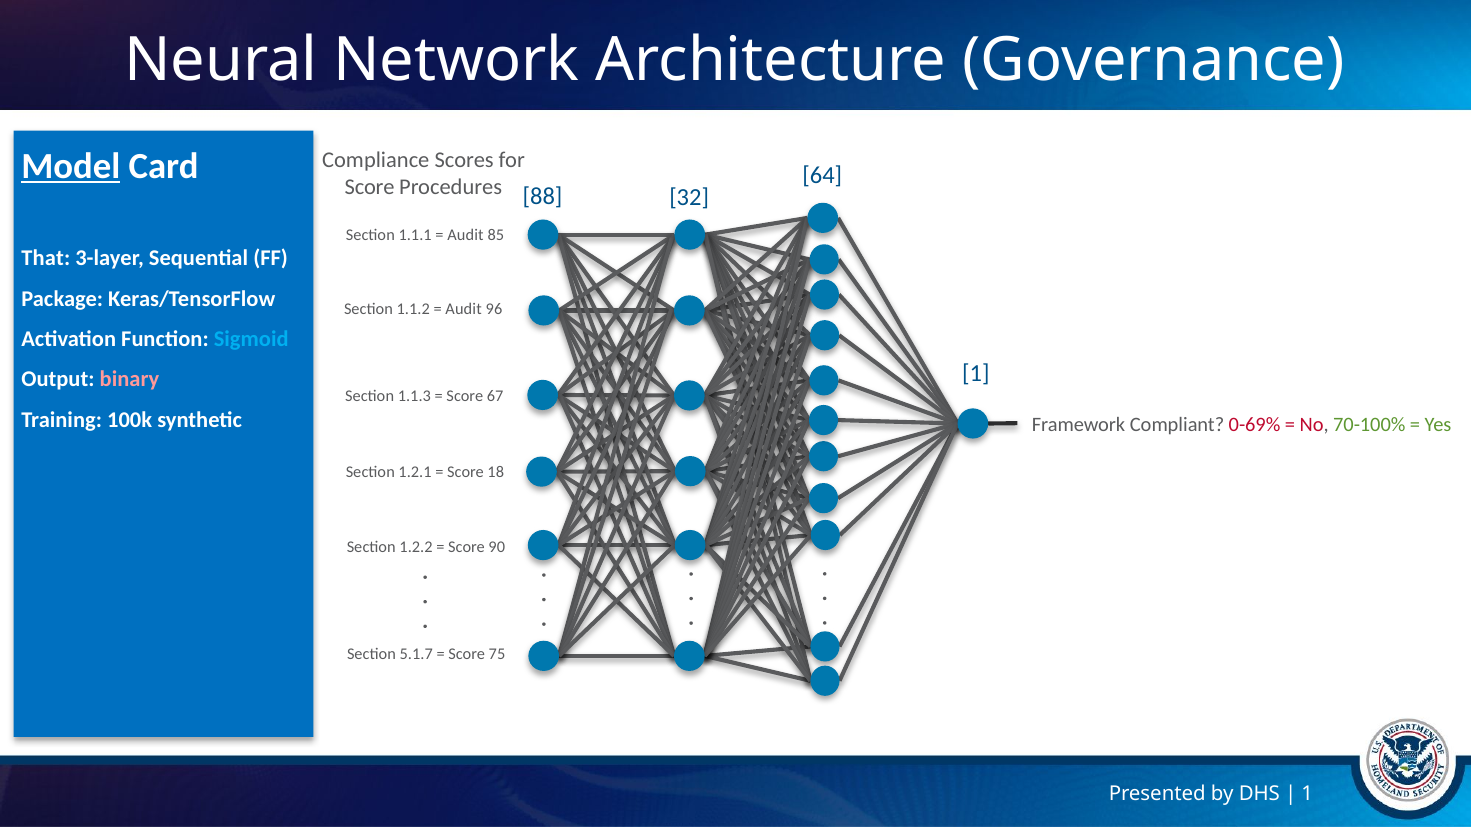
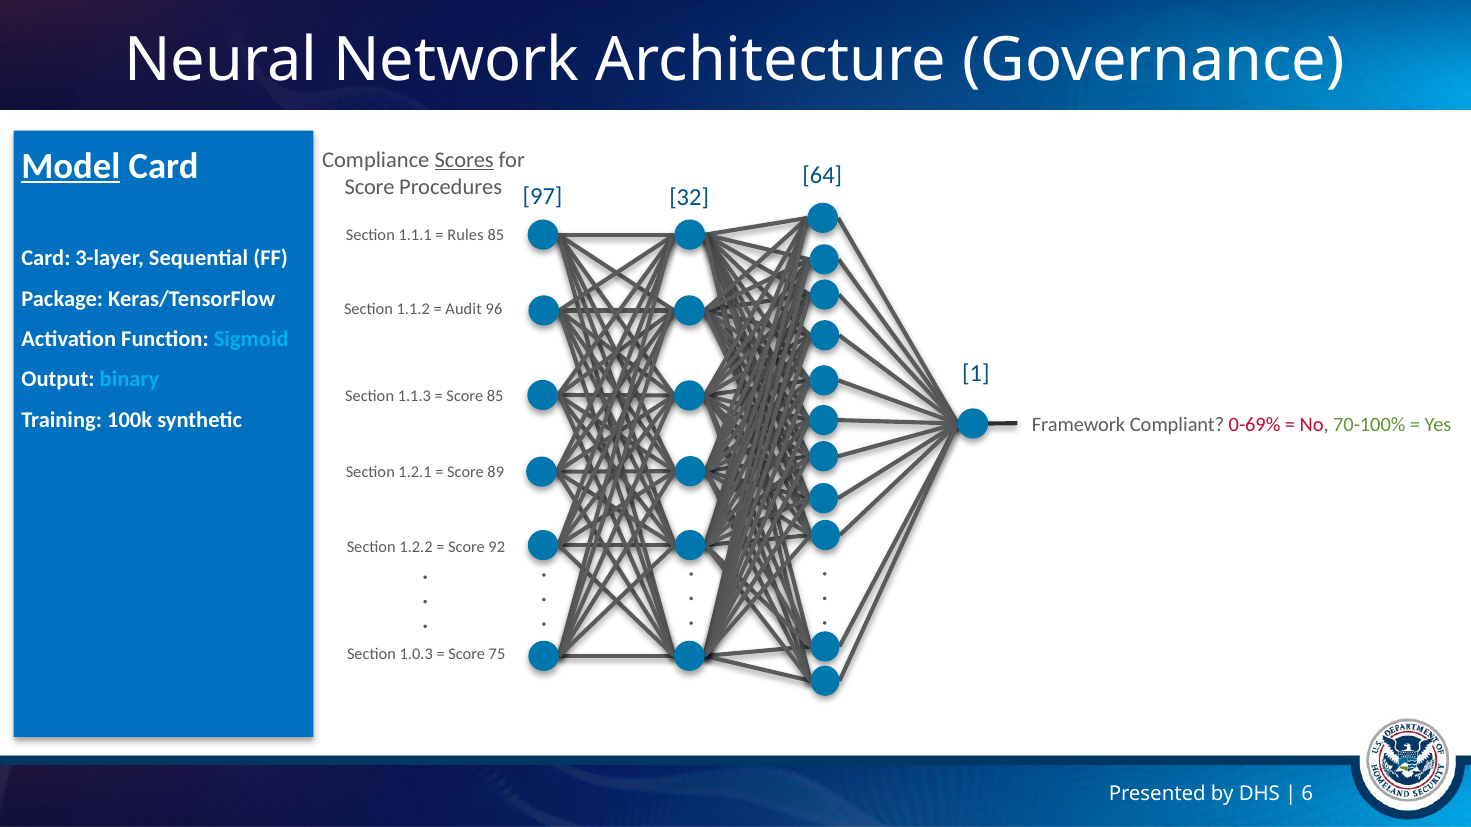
Scores underline: none -> present
88: 88 -> 97
Audit at (465, 236): Audit -> Rules
That at (46, 258): That -> Card
binary colour: pink -> light blue
Score 67: 67 -> 85
18: 18 -> 89
90: 90 -> 92
5.1.7: 5.1.7 -> 1.0.3
1 at (1307, 794): 1 -> 6
